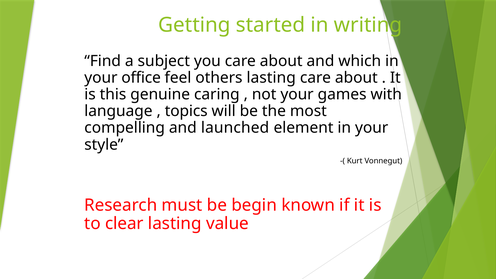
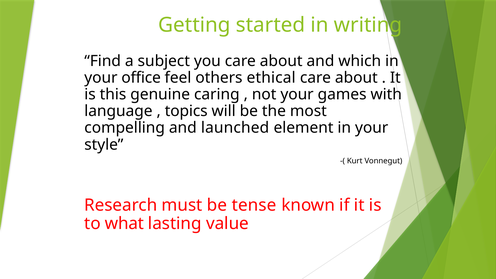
others lasting: lasting -> ethical
begin: begin -> tense
clear: clear -> what
